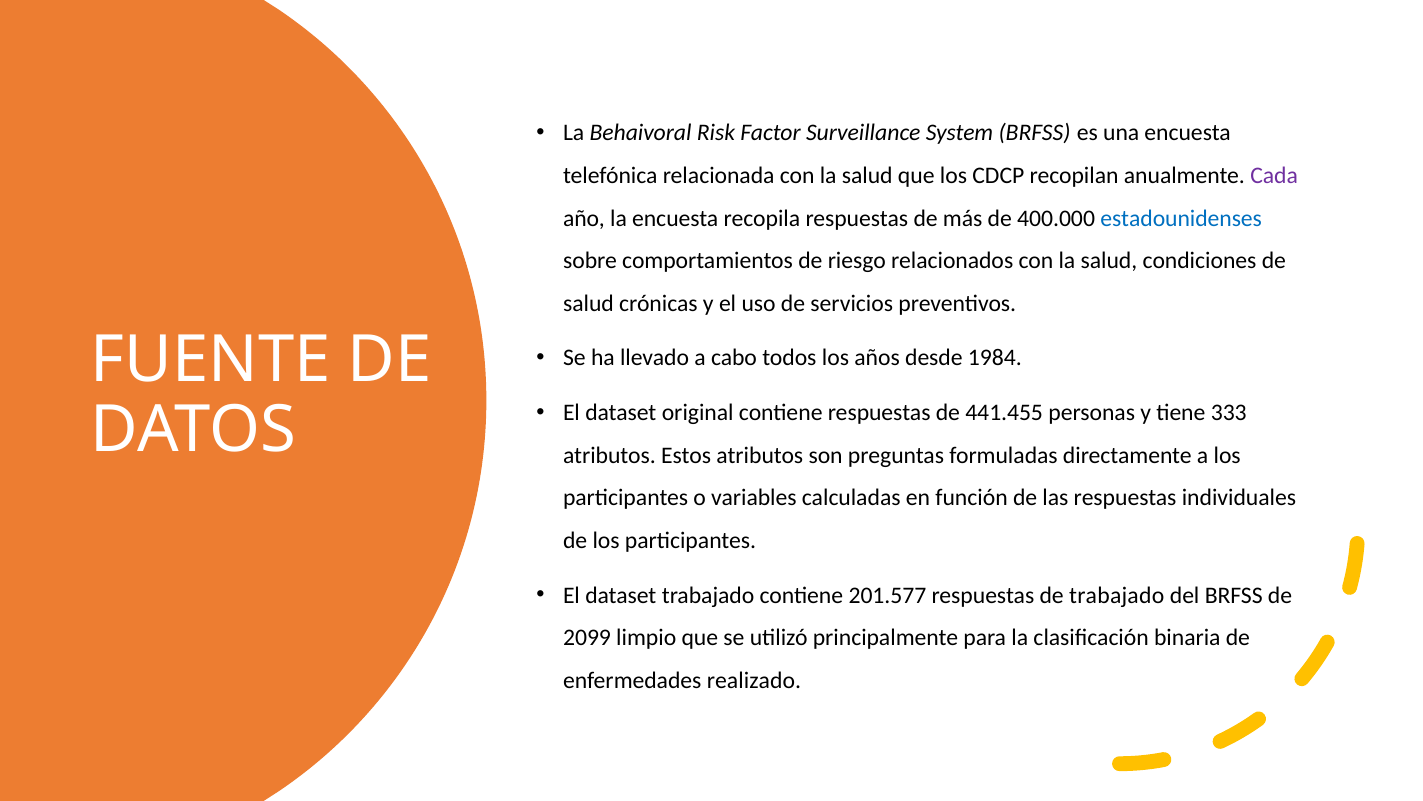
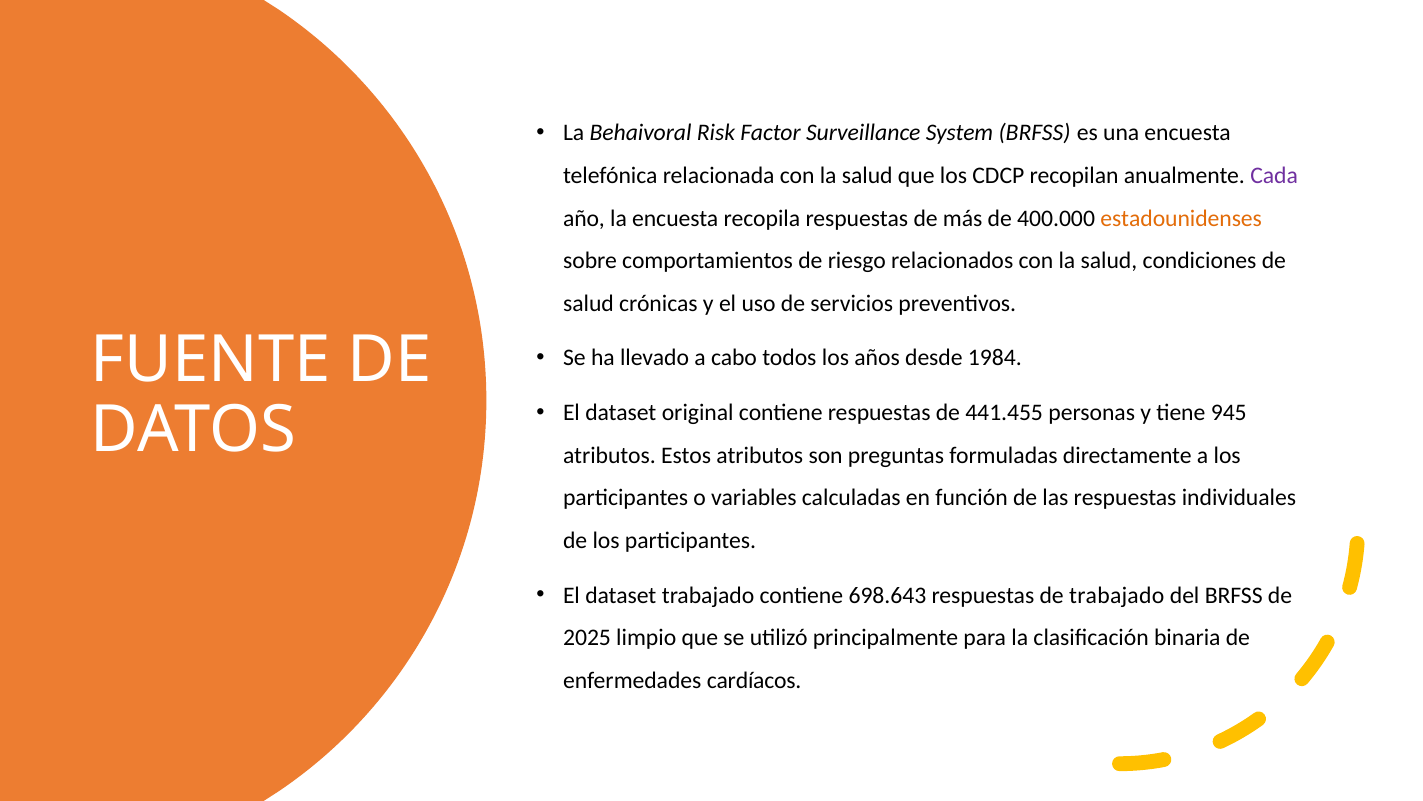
estadounidenses colour: blue -> orange
333: 333 -> 945
201.577: 201.577 -> 698.643
2099: 2099 -> 2025
realizado: realizado -> cardíacos
